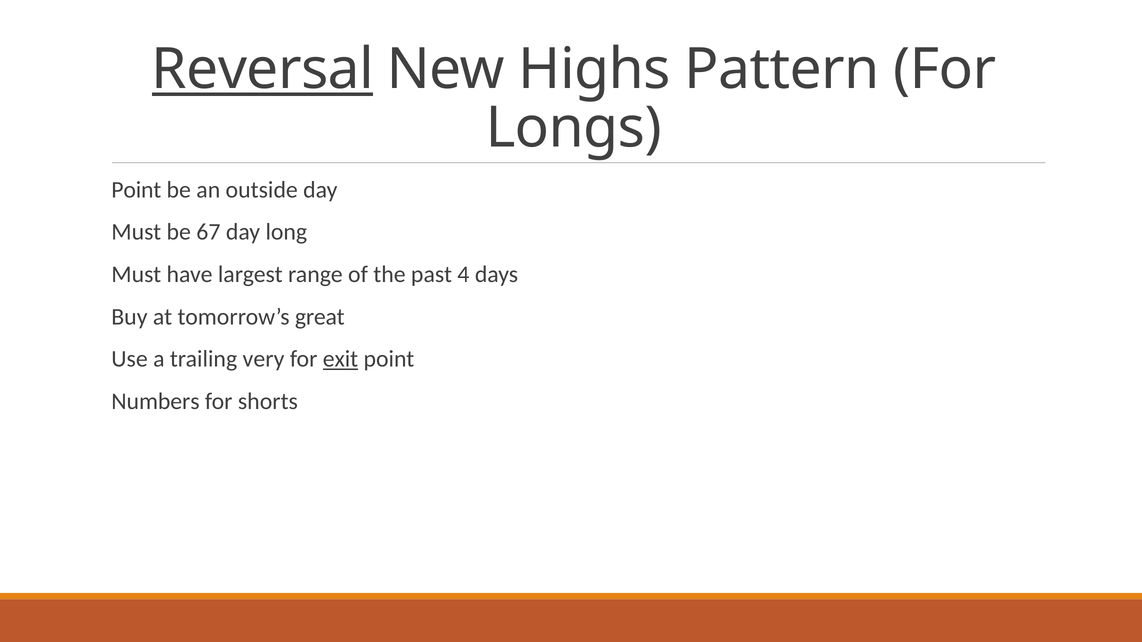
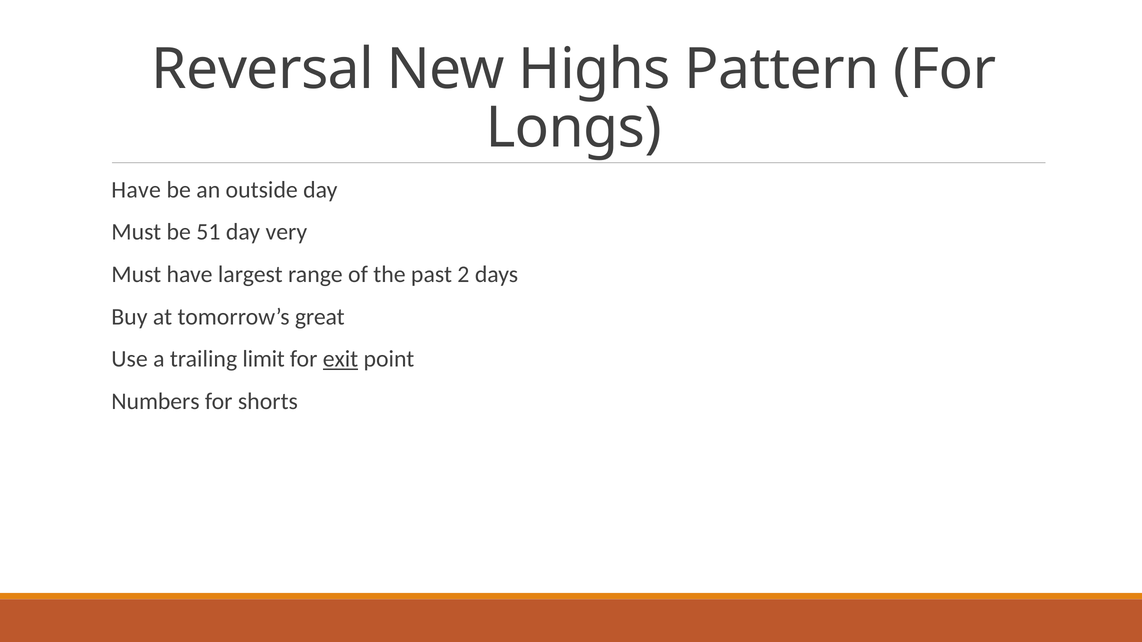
Reversal underline: present -> none
Point at (136, 190): Point -> Have
67: 67 -> 51
long: long -> very
4: 4 -> 2
very: very -> limit
